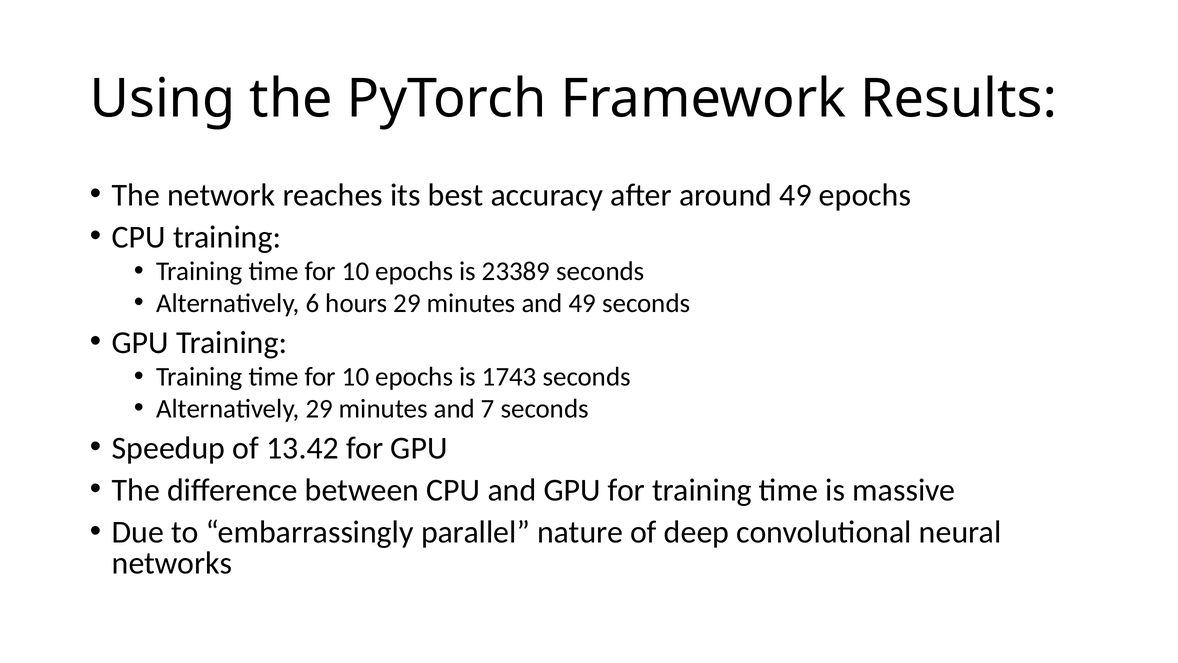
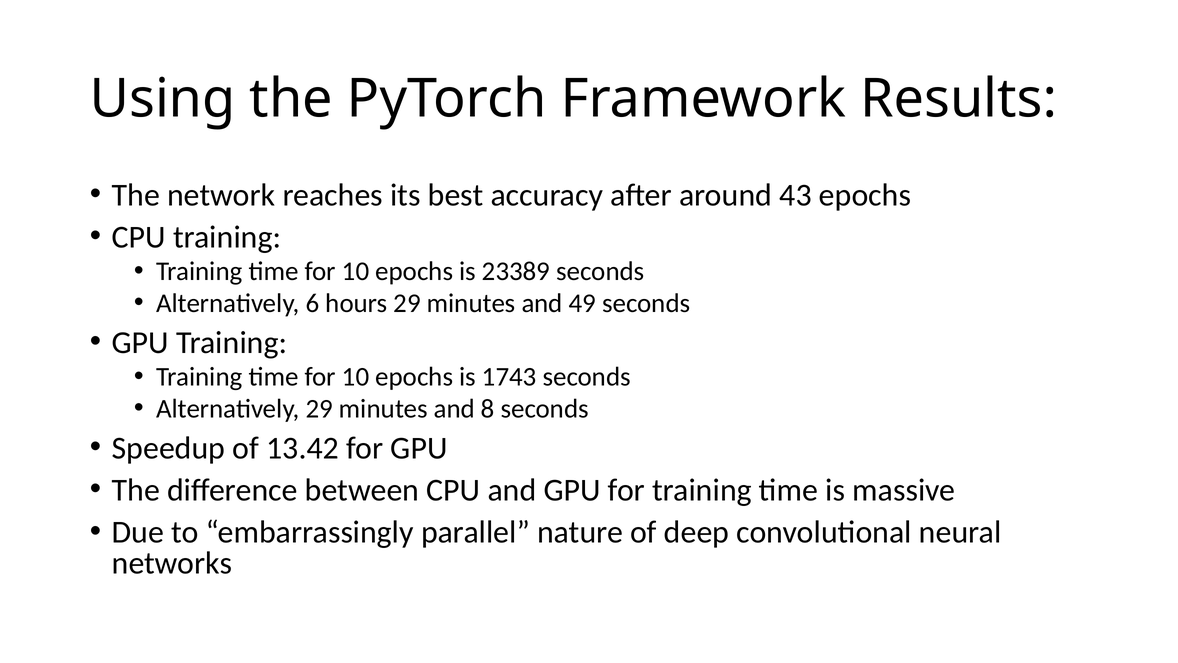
around 49: 49 -> 43
7: 7 -> 8
